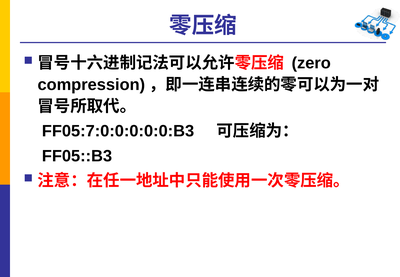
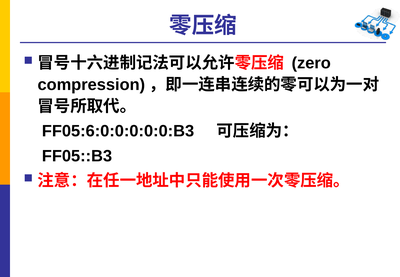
FF05:7:0:0:0:0:0:B3: FF05:7:0:0:0:0:0:B3 -> FF05:6:0:0:0:0:0:B3
